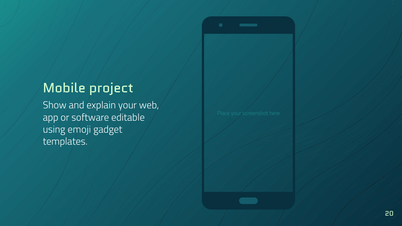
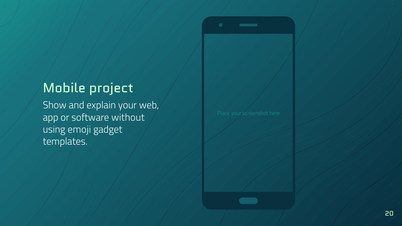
editable: editable -> without
